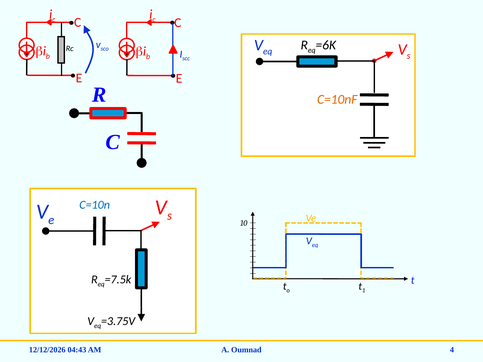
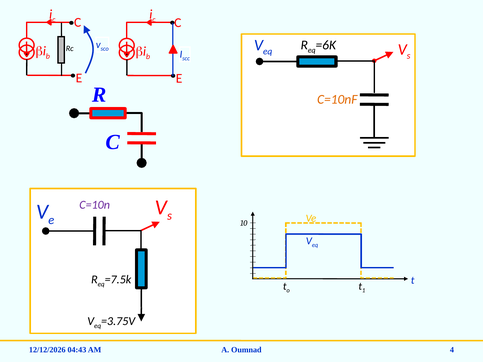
C=10n colour: blue -> purple
